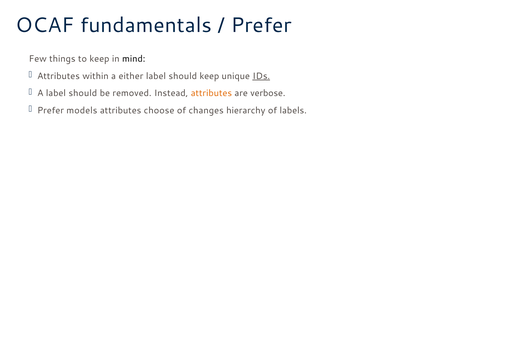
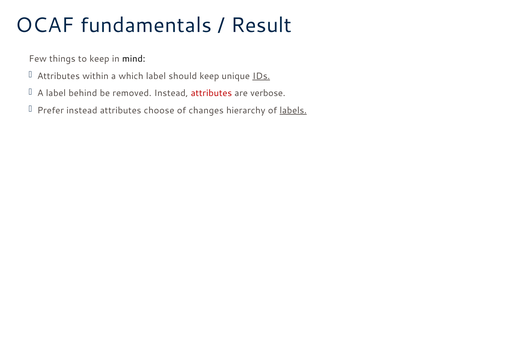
Prefer at (261, 25): Prefer -> Result
either: either -> which
A label should: should -> behind
attributes at (211, 93) colour: orange -> red
Prefer models: models -> instead
labels underline: none -> present
